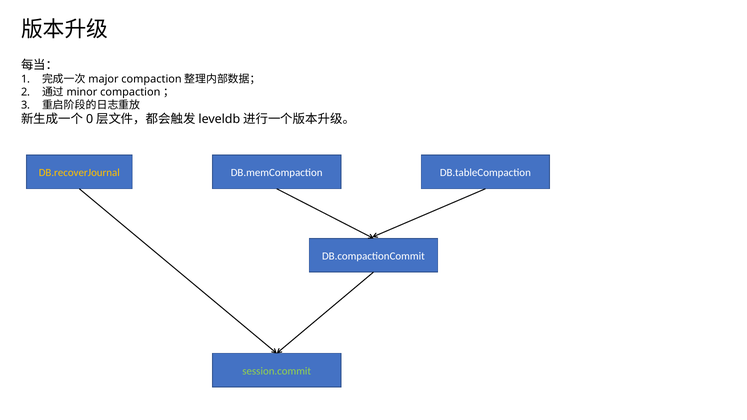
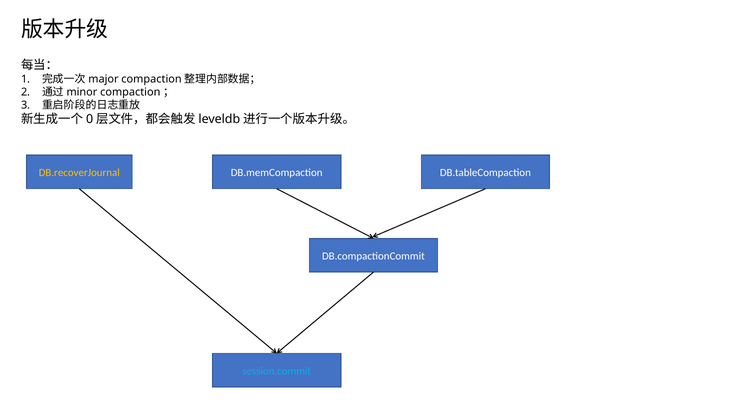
session.commit colour: light green -> light blue
